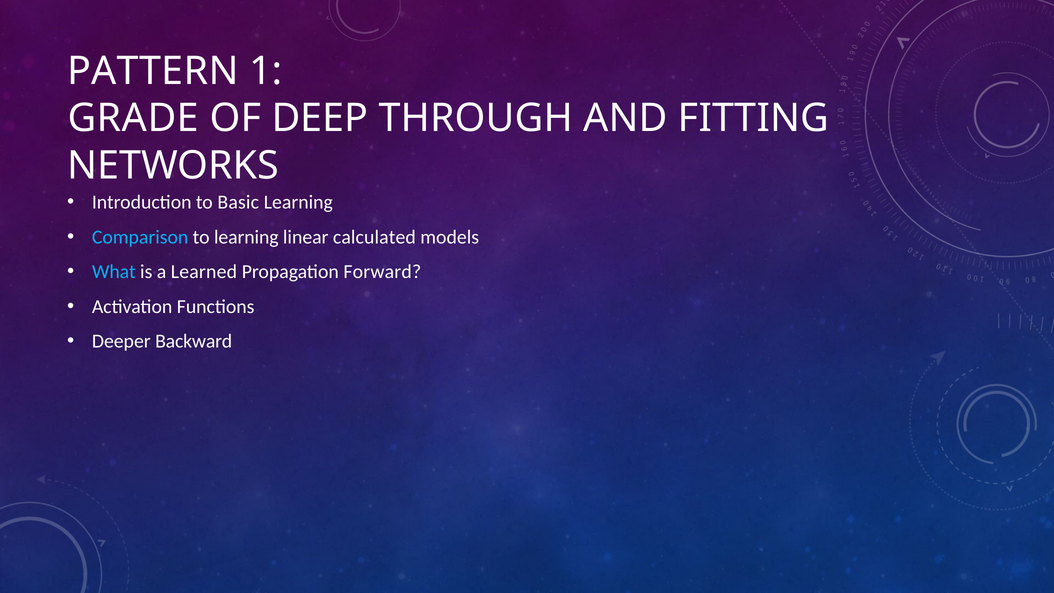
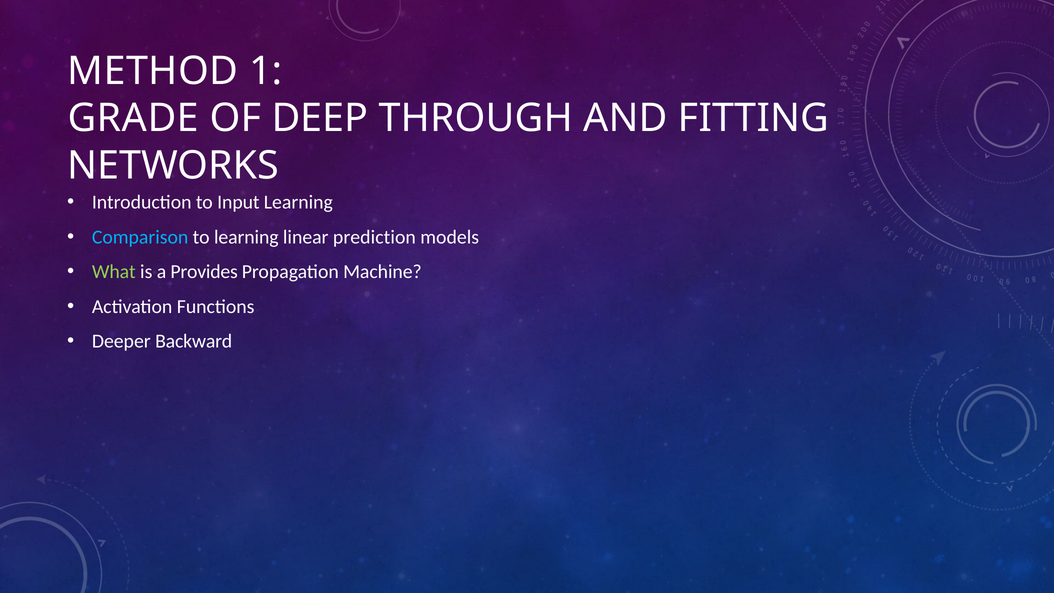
PATTERN: PATTERN -> METHOD
Basic: Basic -> Input
calculated: calculated -> prediction
What colour: light blue -> light green
Learned: Learned -> Provides
Forward: Forward -> Machine
